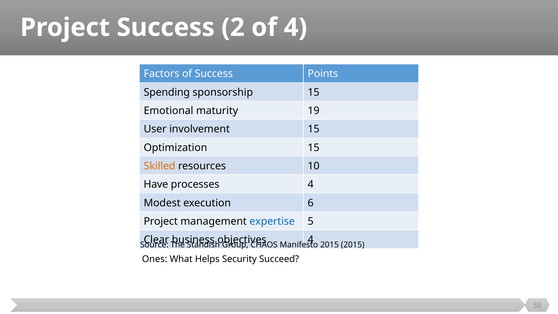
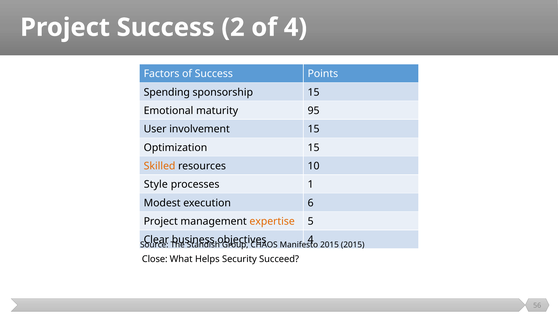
19: 19 -> 95
Have: Have -> Style
processes 4: 4 -> 1
expertise colour: blue -> orange
Ones: Ones -> Close
